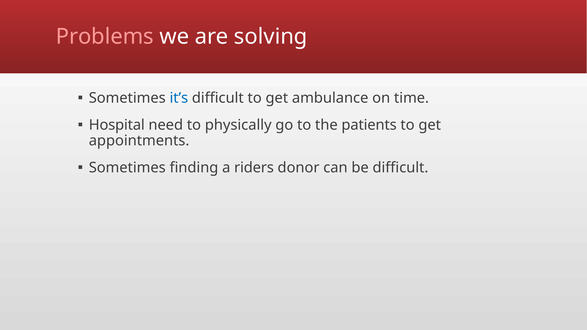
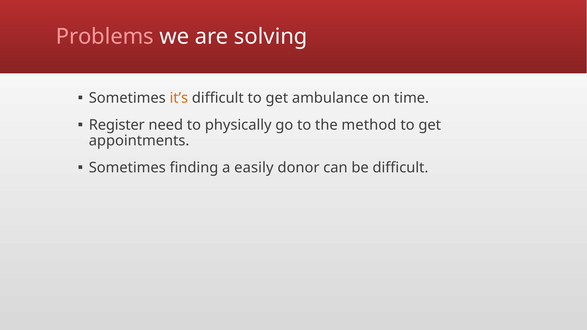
it’s colour: blue -> orange
Hospital: Hospital -> Register
patients: patients -> method
riders: riders -> easily
